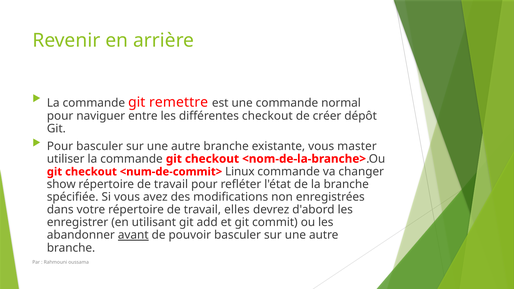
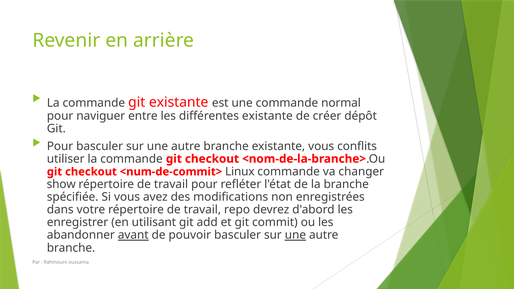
git remettre: remettre -> existante
différentes checkout: checkout -> existante
master: master -> conflits
elles: elles -> repo
une at (295, 235) underline: none -> present
